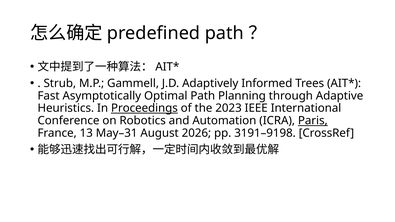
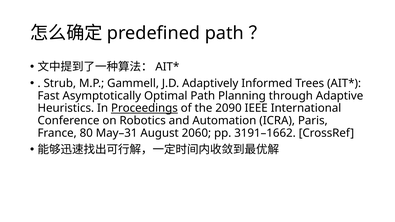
2023: 2023 -> 2090
Paris underline: present -> none
13: 13 -> 80
2026: 2026 -> 2060
3191–9198: 3191–9198 -> 3191–1662
